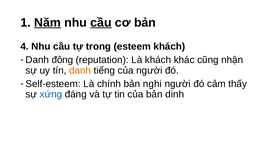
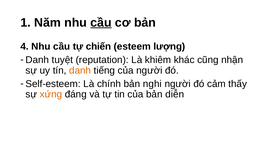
Năm underline: present -> none
trong: trong -> chiến
esteem khách: khách -> lượng
đông: đông -> tuyệt
Là khách: khách -> khiêm
xứng colour: blue -> orange
dinh: dinh -> diễn
